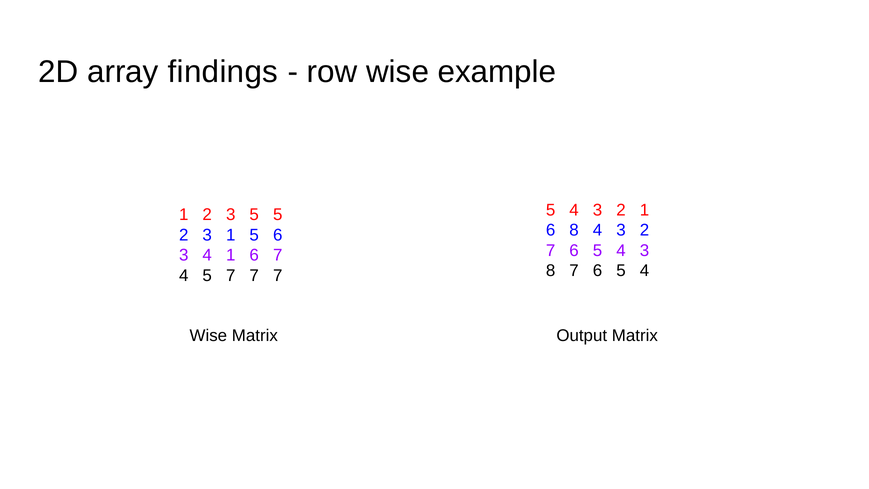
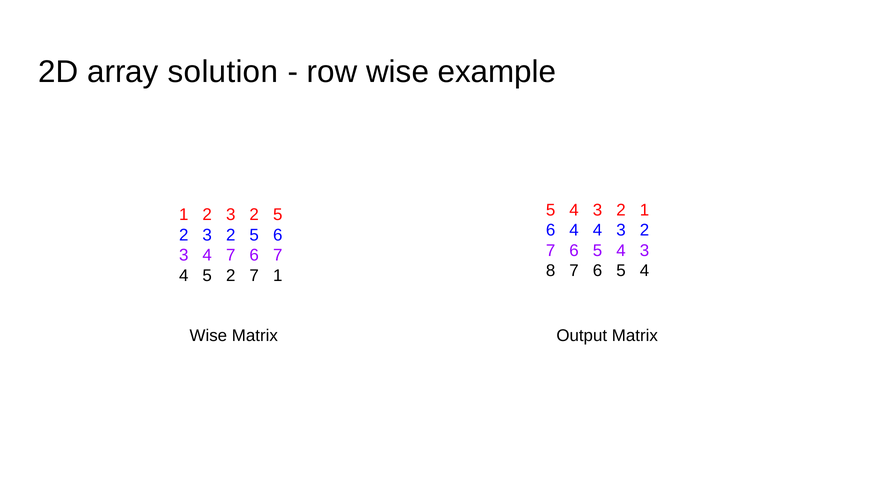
findings: findings -> solution
1 2 3 5: 5 -> 2
6 8: 8 -> 4
1 at (231, 235): 1 -> 2
4 1: 1 -> 7
4 5 7: 7 -> 2
7 at (278, 276): 7 -> 1
